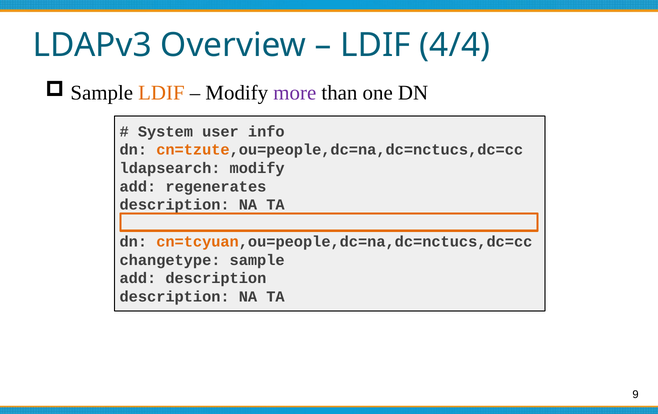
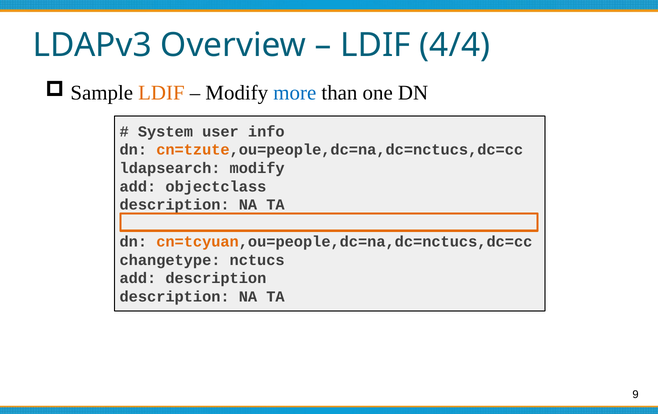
more colour: purple -> blue
regenerates: regenerates -> objectclass
changetype sample: sample -> nctucs
